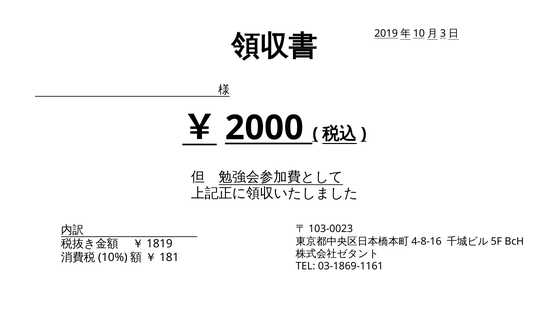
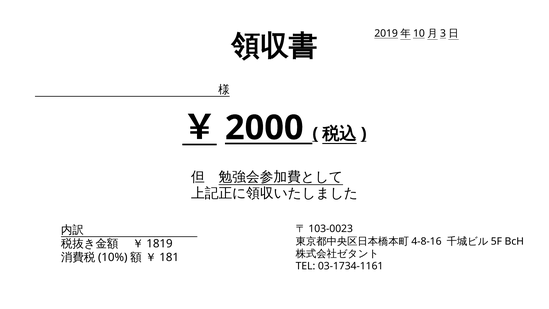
03-1869-1161: 03-1869-1161 -> 03-1734-1161
